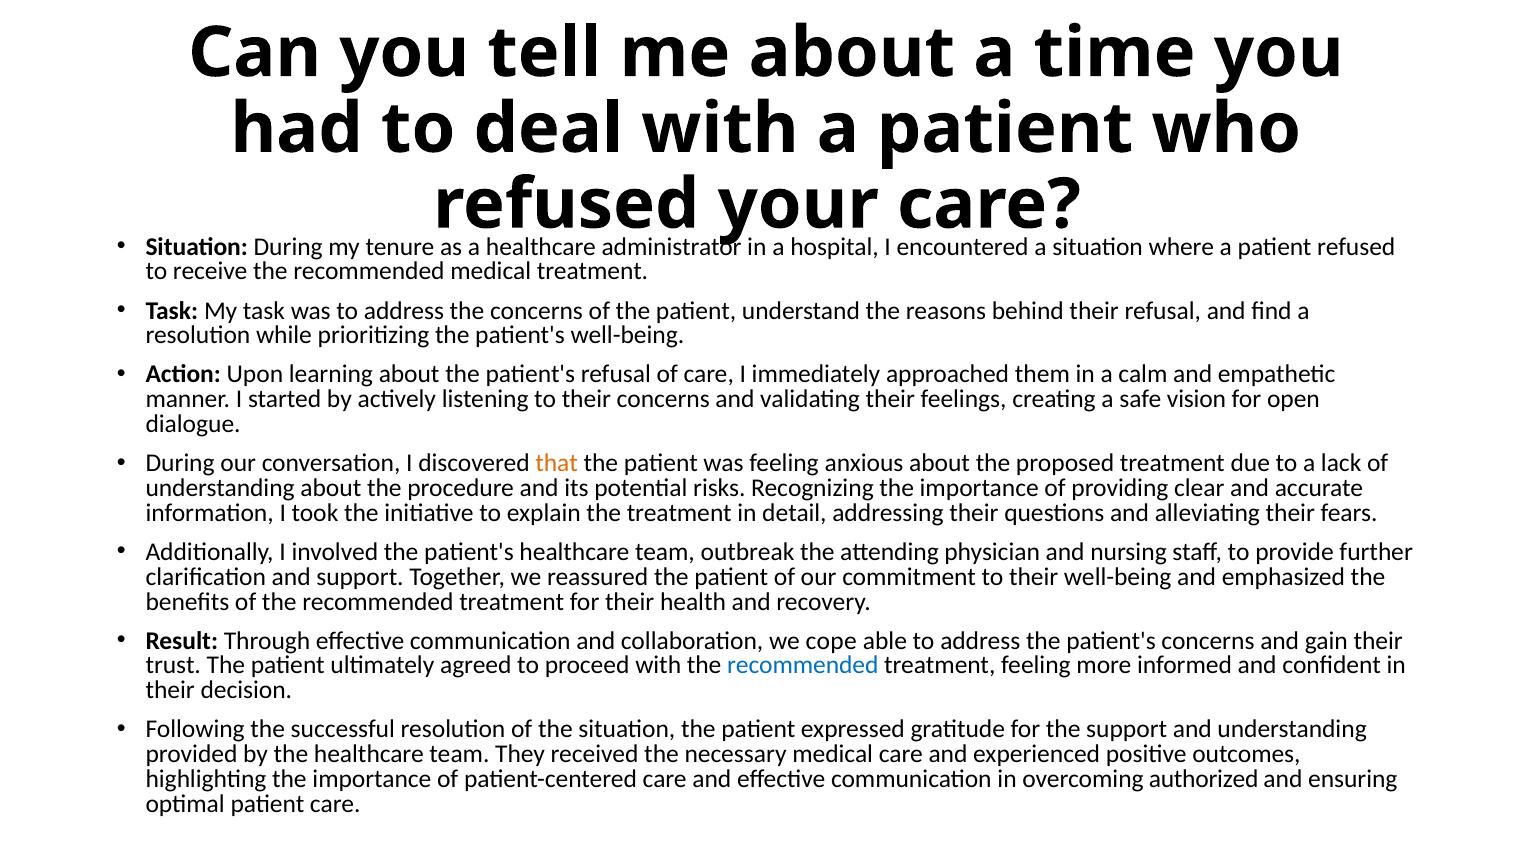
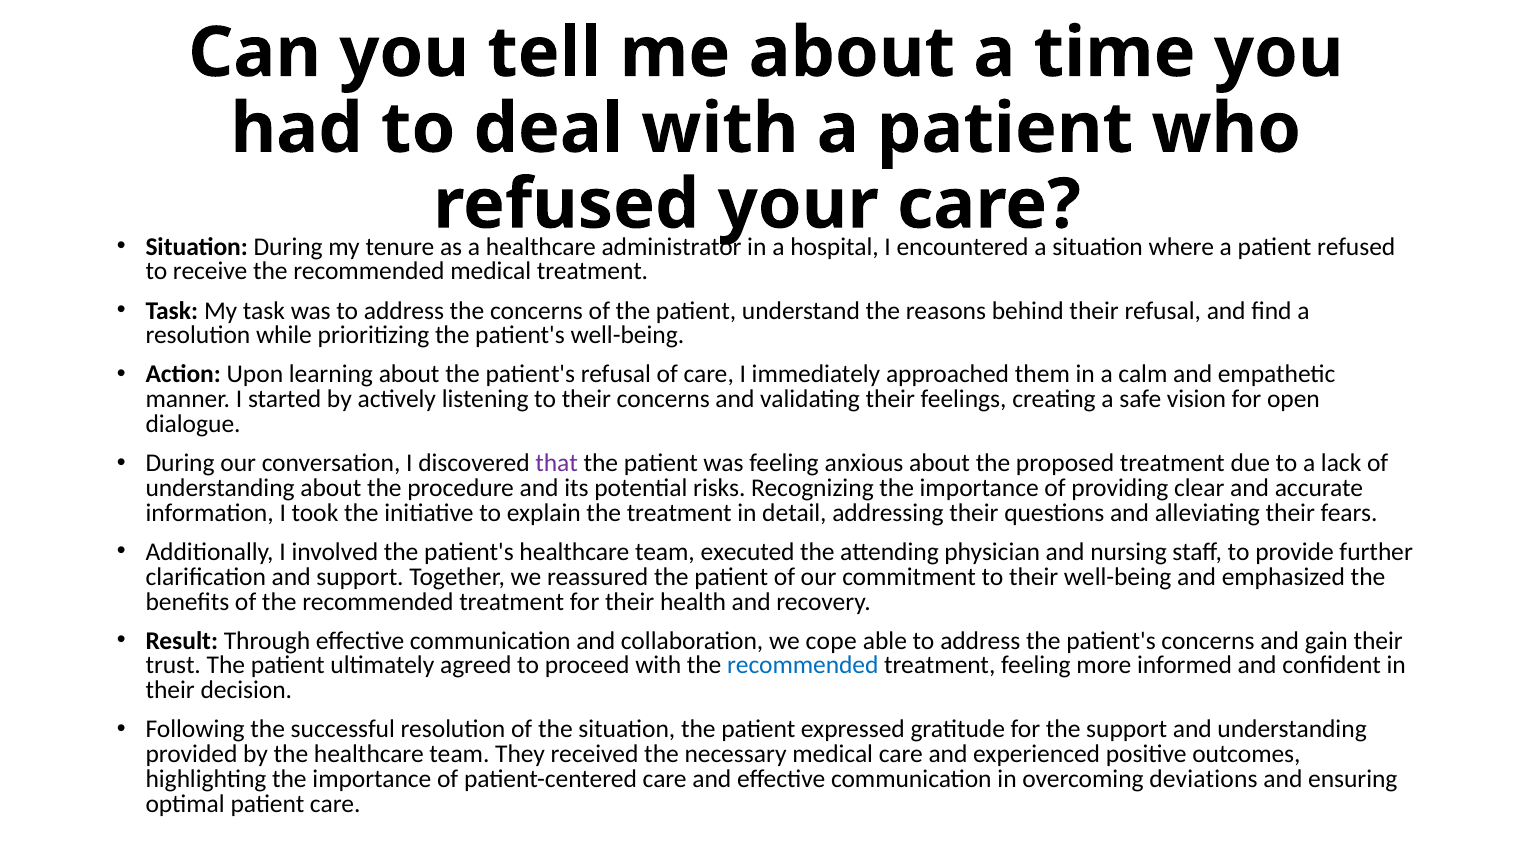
that colour: orange -> purple
outbreak: outbreak -> executed
authorized: authorized -> deviations
